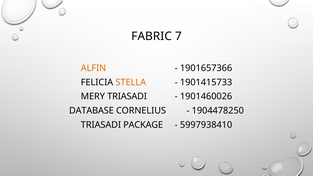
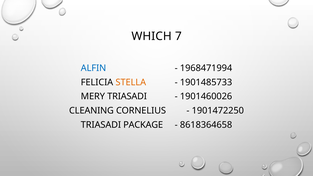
FABRIC: FABRIC -> WHICH
ALFIN colour: orange -> blue
1901657366: 1901657366 -> 1968471994
1901415733: 1901415733 -> 1901485733
DATABASE: DATABASE -> CLEANING
1904478250: 1904478250 -> 1901472250
5997938410: 5997938410 -> 8618364658
